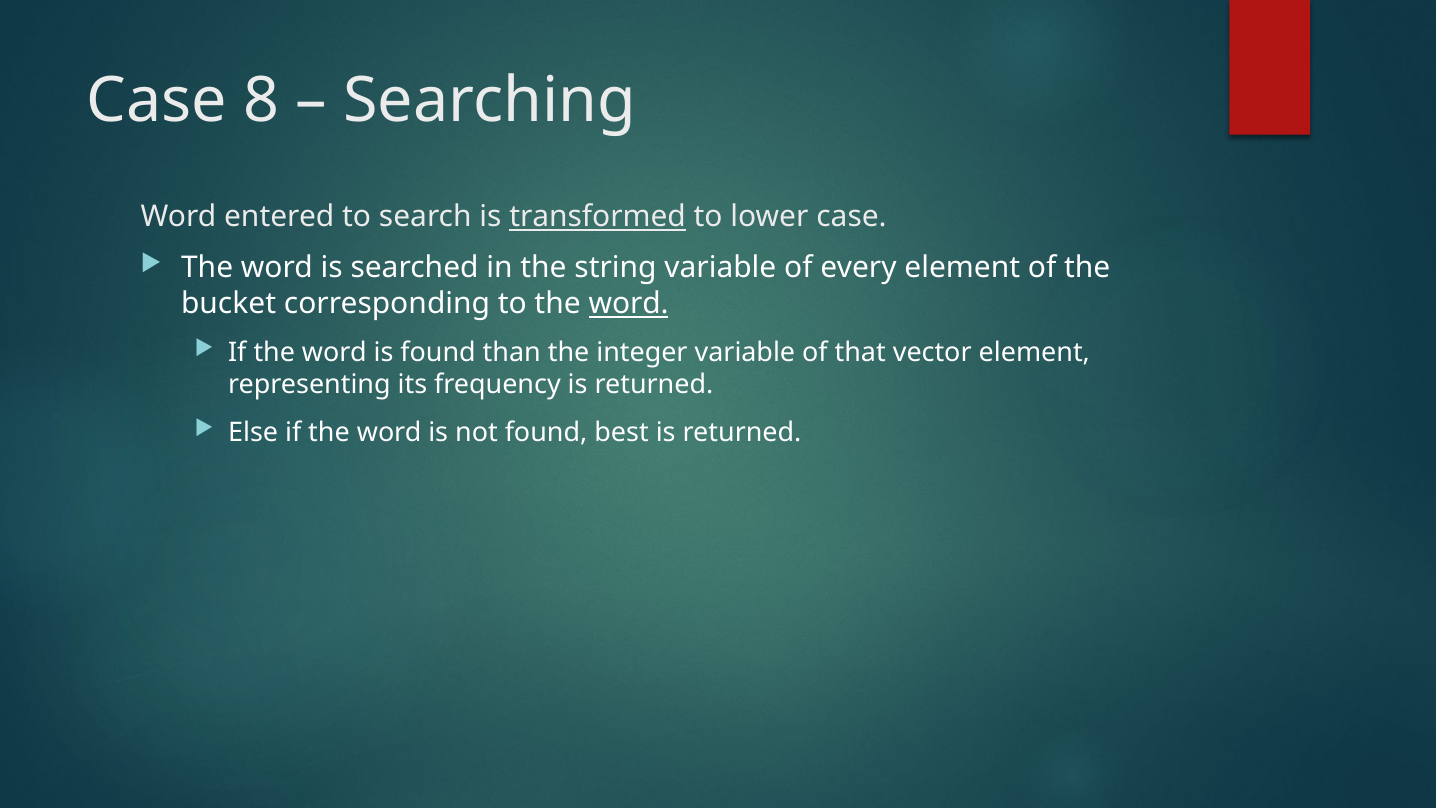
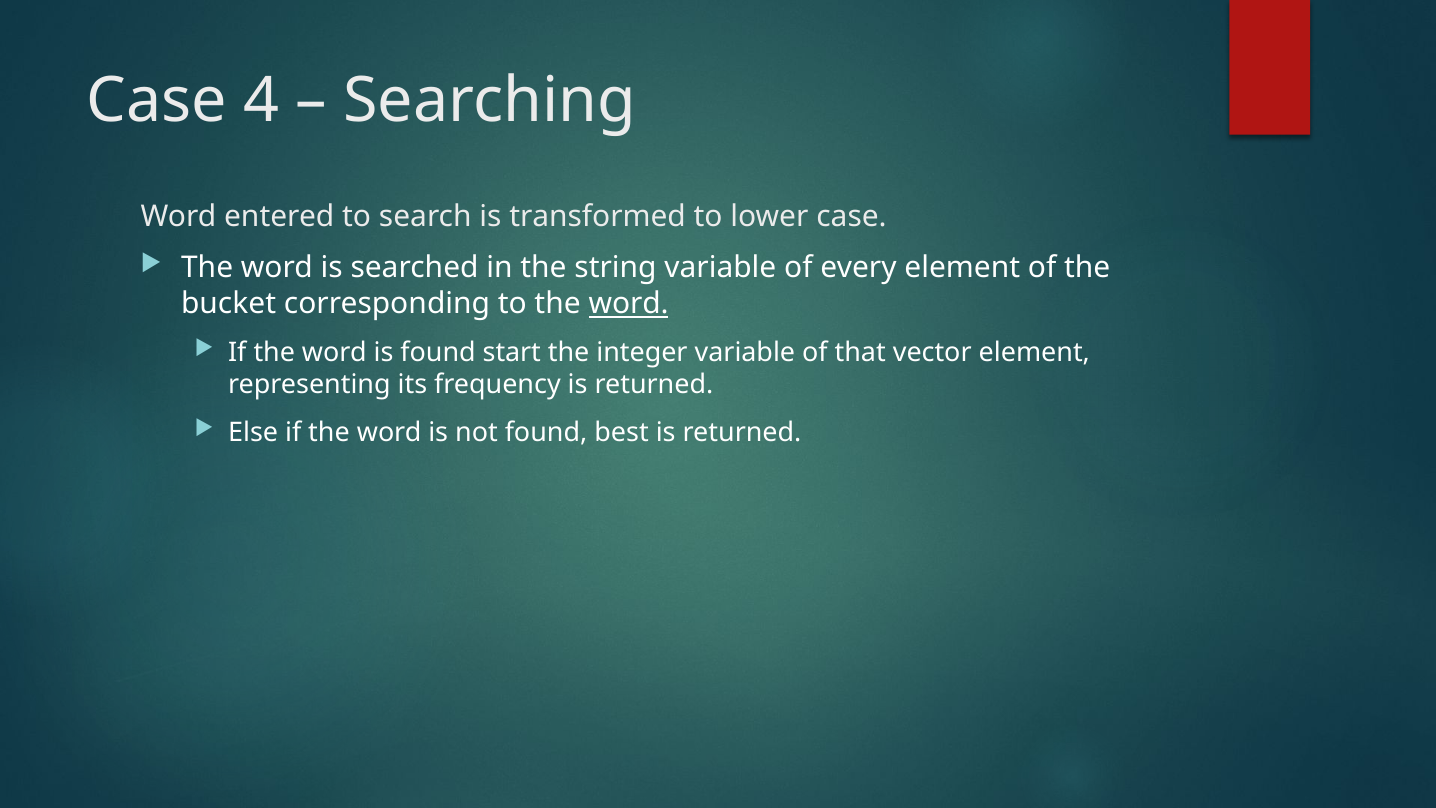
8: 8 -> 4
transformed underline: present -> none
than: than -> start
